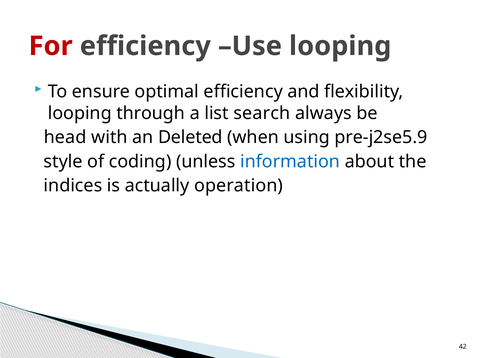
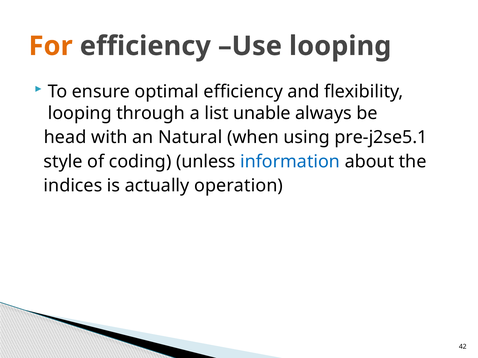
For colour: red -> orange
search: search -> unable
Deleted: Deleted -> Natural
pre-j2se5.9: pre-j2se5.9 -> pre-j2se5.1
